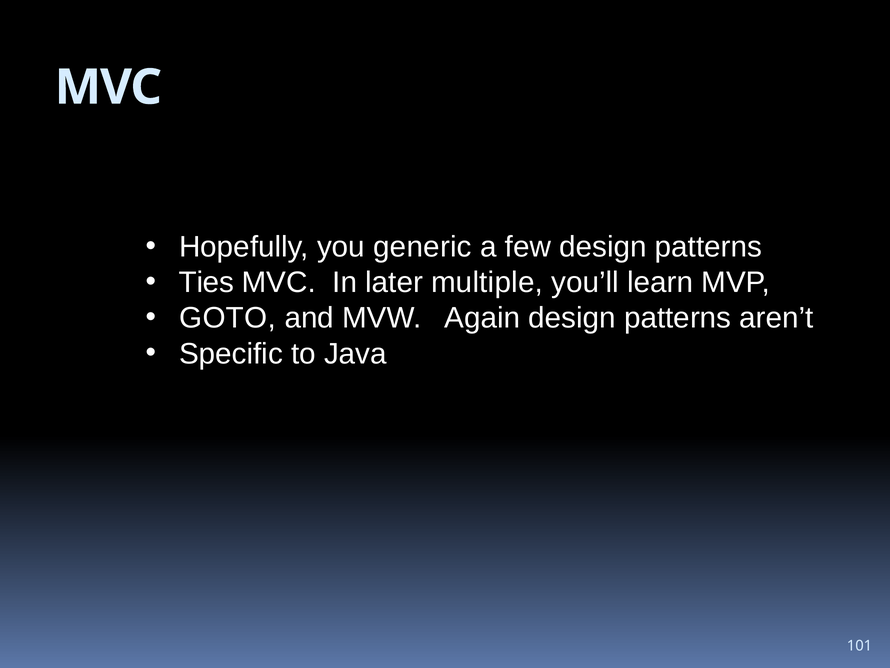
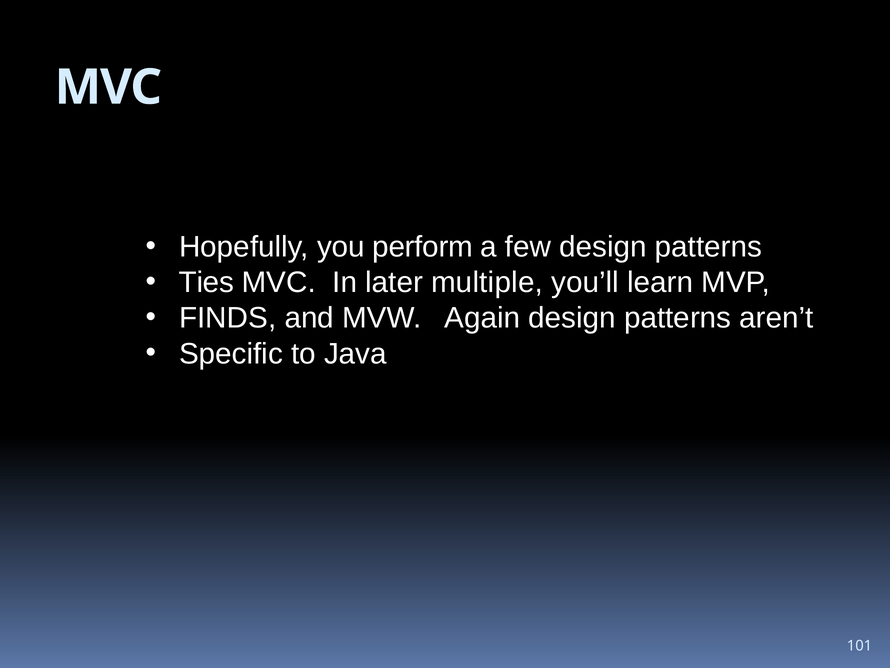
generic: generic -> perform
GOTO: GOTO -> FINDS
